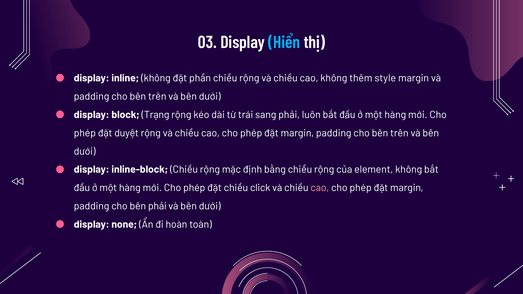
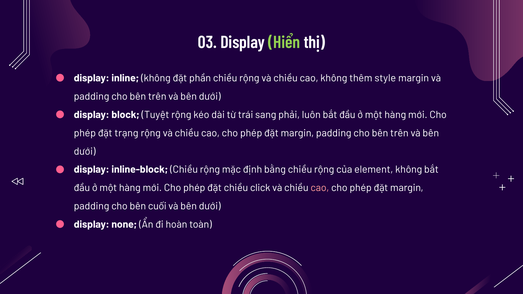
Hiển colour: light blue -> light green
Trạng: Trạng -> Tuyệt
duyệt: duyệt -> trạng
bên phải: phải -> cuối
